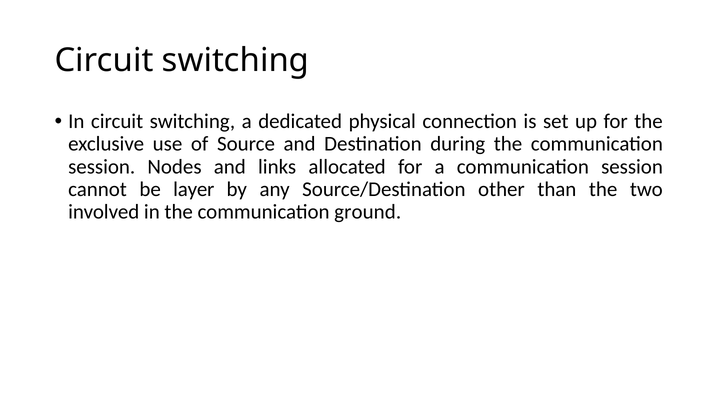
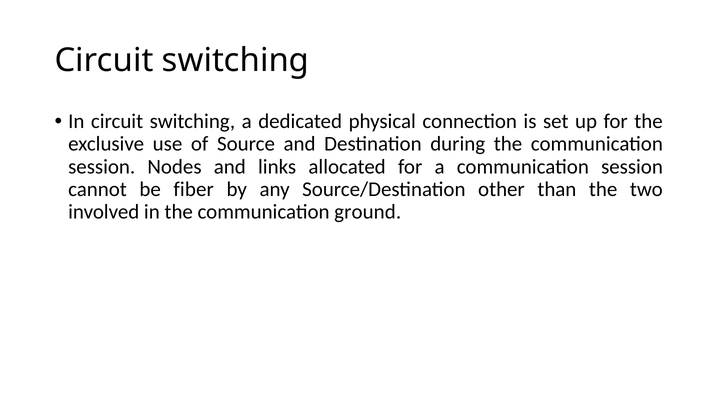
layer: layer -> fiber
